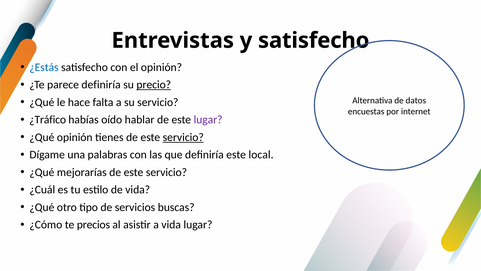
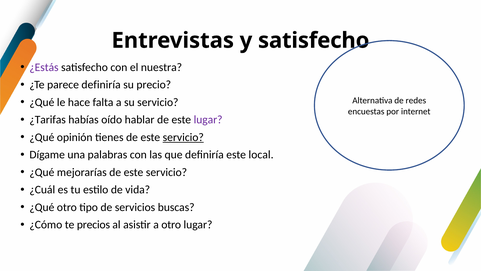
¿Estás colour: blue -> purple
el opinión: opinión -> nuestra
precio underline: present -> none
datos: datos -> redes
¿Tráfico: ¿Tráfico -> ¿Tarifas
a vida: vida -> otro
